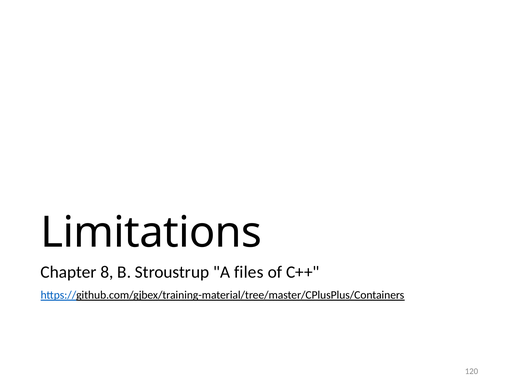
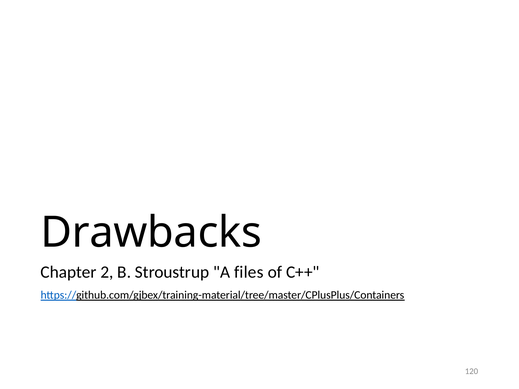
Limitations: Limitations -> Drawbacks
8: 8 -> 2
